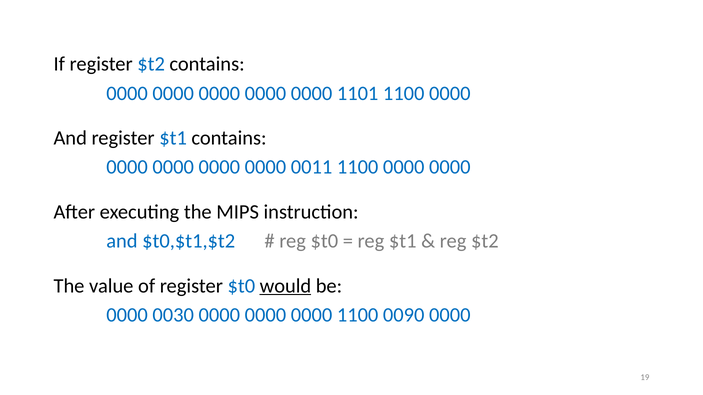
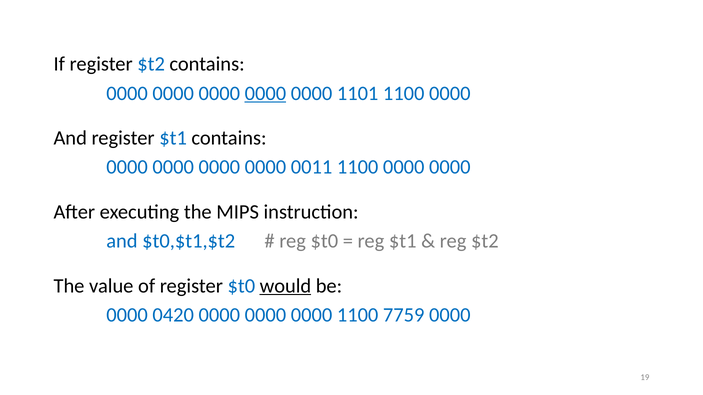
0000 at (265, 93) underline: none -> present
0030: 0030 -> 0420
0090: 0090 -> 7759
